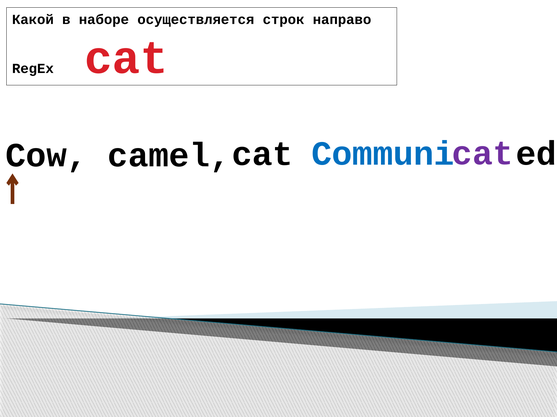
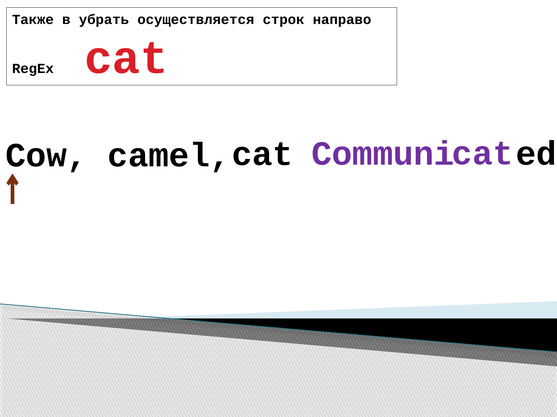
Какой: Какой -> Также
наборе: наборе -> убрать
Communi colour: blue -> purple
